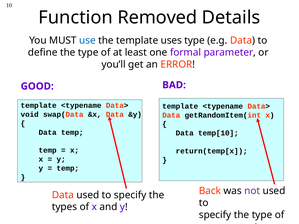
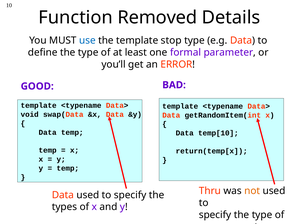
uses: uses -> stop
Back: Back -> Thru
not colour: purple -> orange
